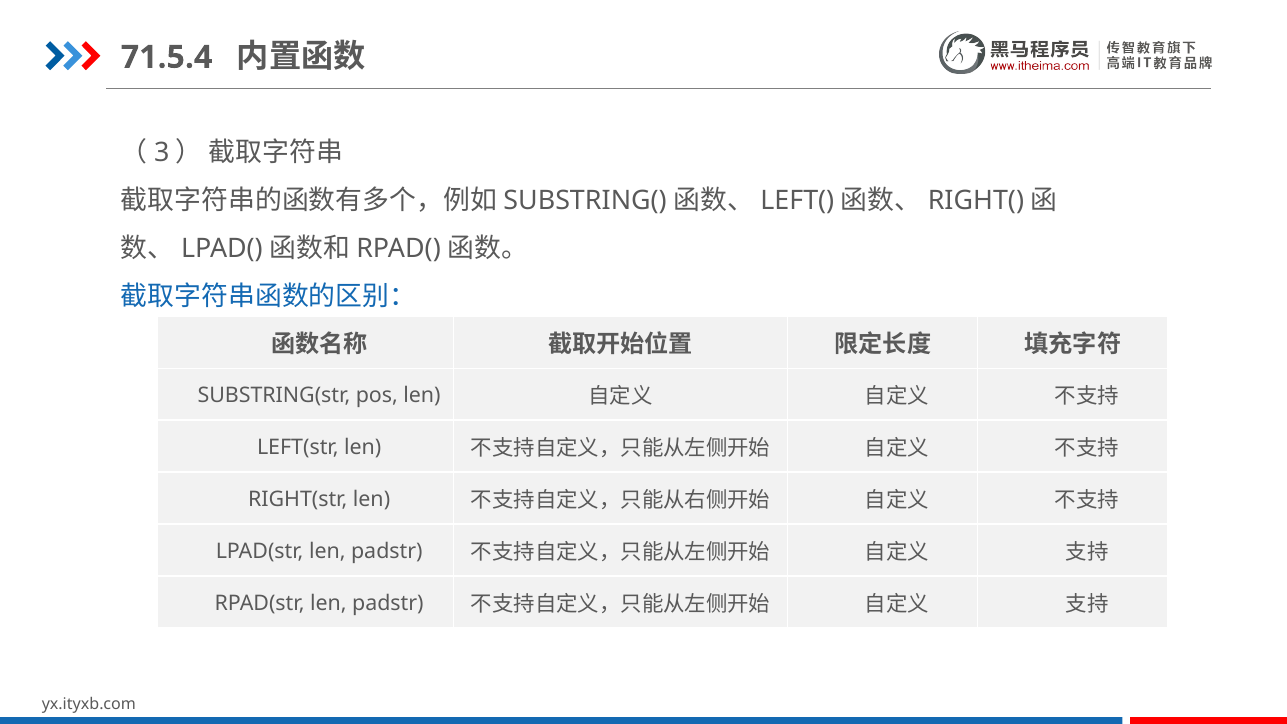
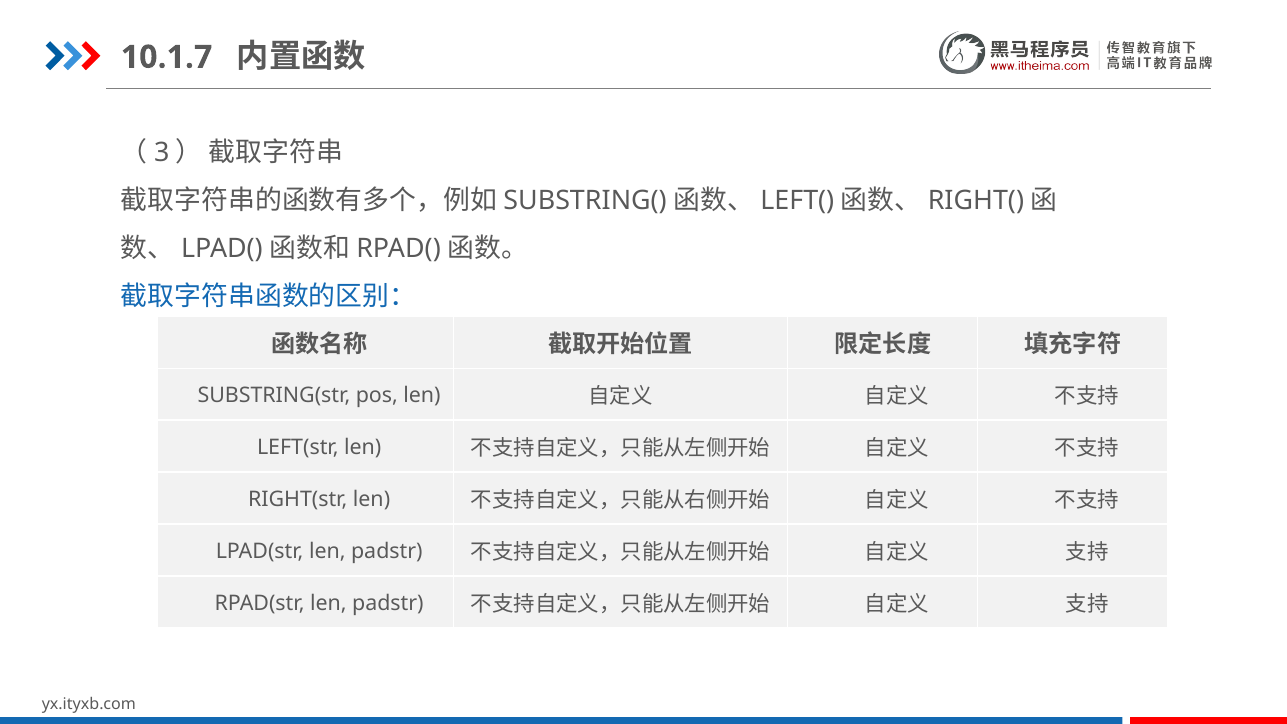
71.5.4: 71.5.4 -> 10.1.7
